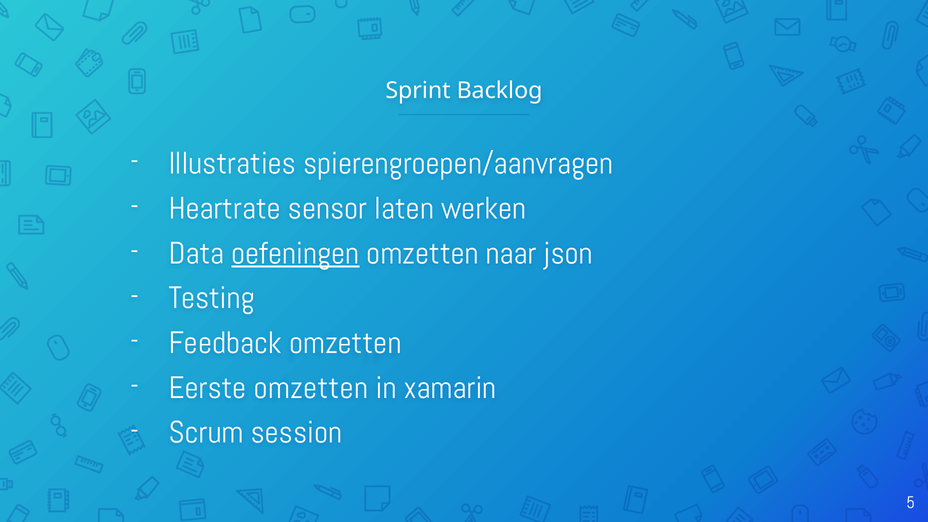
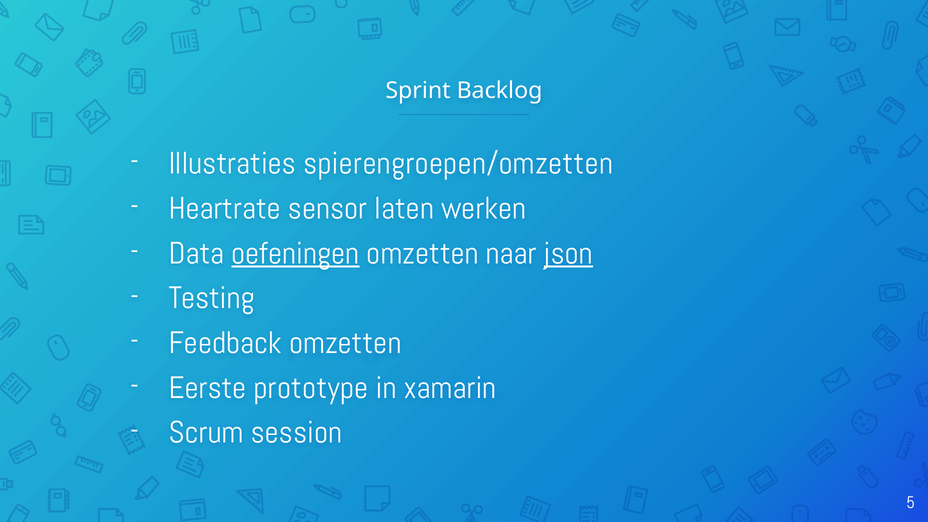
spierengroepen/aanvragen: spierengroepen/aanvragen -> spierengroepen/omzetten
json underline: none -> present
Eerste omzetten: omzetten -> prototype
